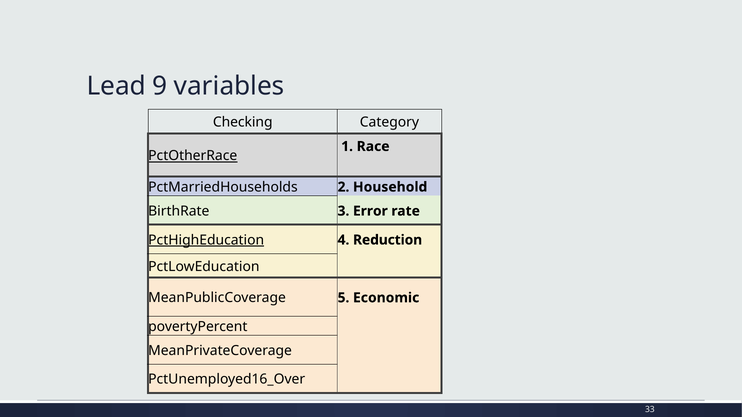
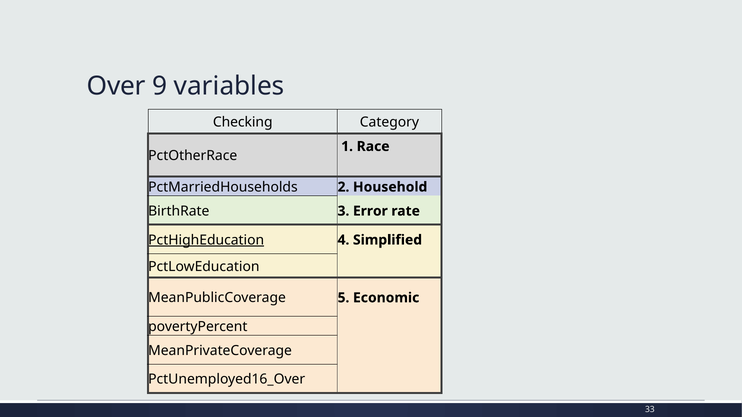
Lead: Lead -> Over
PctOtherRace underline: present -> none
Reduction: Reduction -> Simplified
